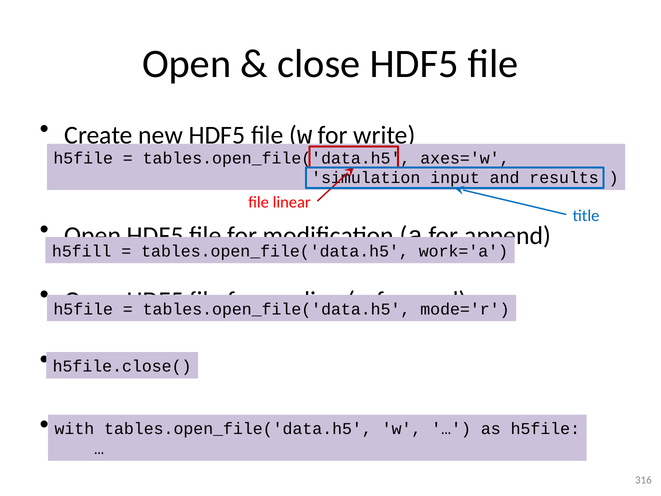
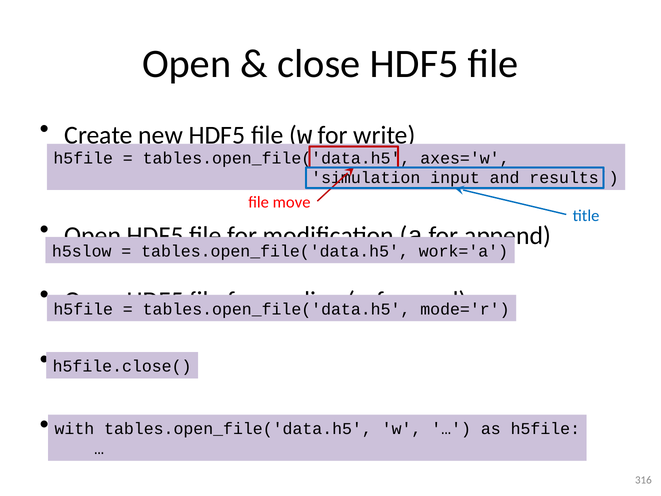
linear: linear -> move
h5fill: h5fill -> h5slow
